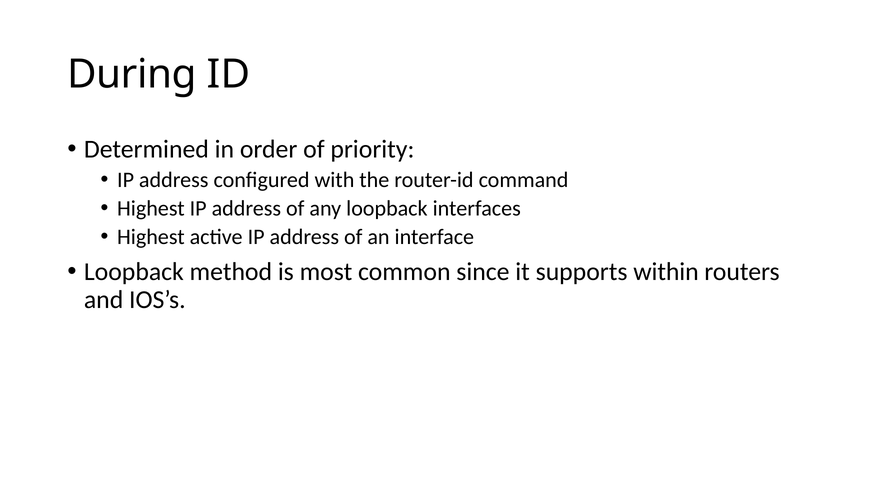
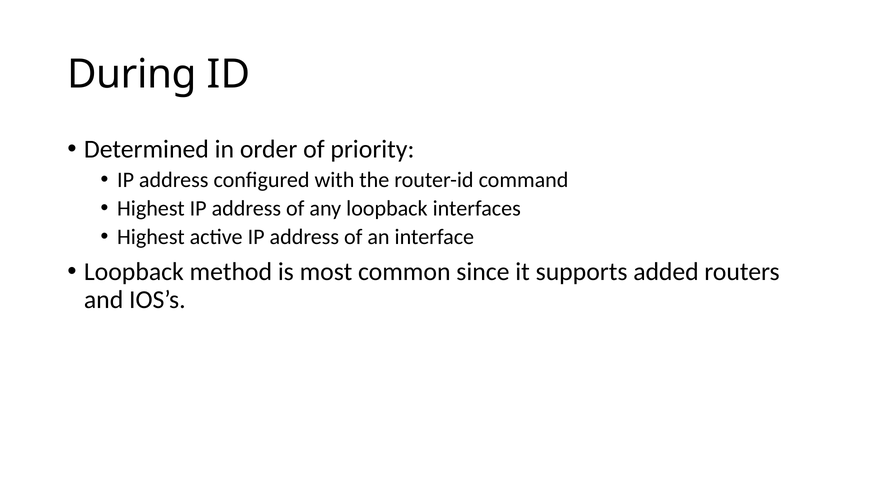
within: within -> added
